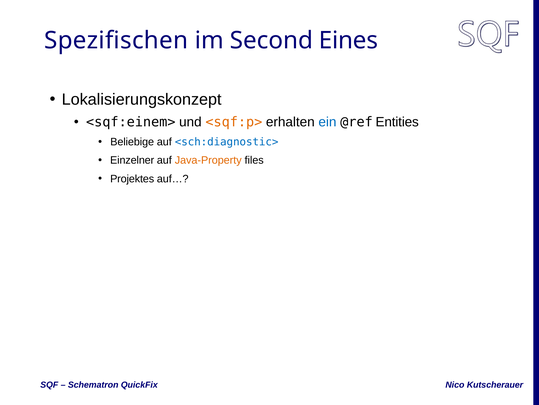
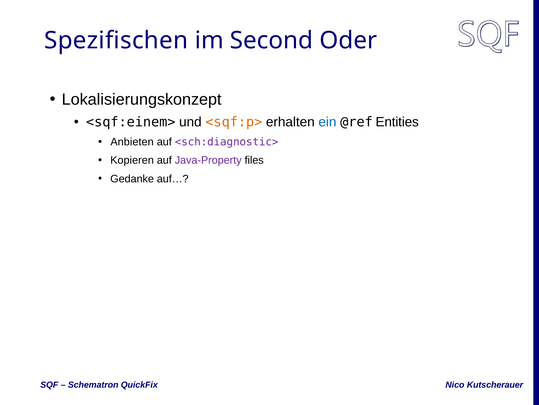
Eines: Eines -> Oder
Beliebige: Beliebige -> Anbieten
<sch:diagnostic> colour: blue -> purple
Einzelner: Einzelner -> Kopieren
Java-Property colour: orange -> purple
Projektes: Projektes -> Gedanke
